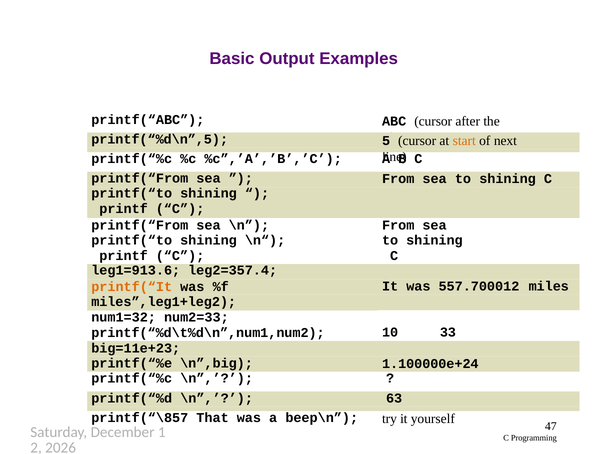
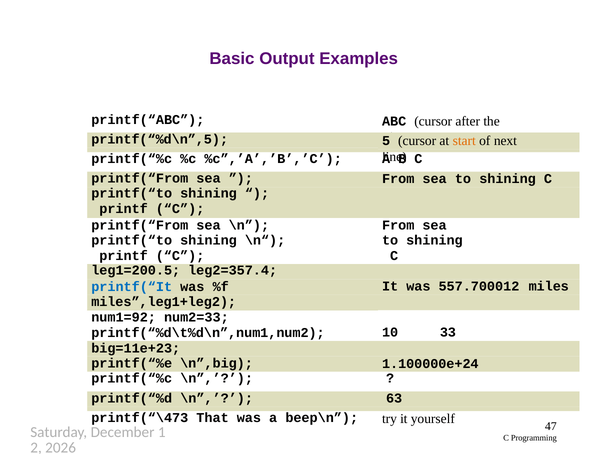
leg1=913.6: leg1=913.6 -> leg1=200.5
printf(“It colour: orange -> blue
num1=32: num1=32 -> num1=92
printf(“\857: printf(“\857 -> printf(“\473
